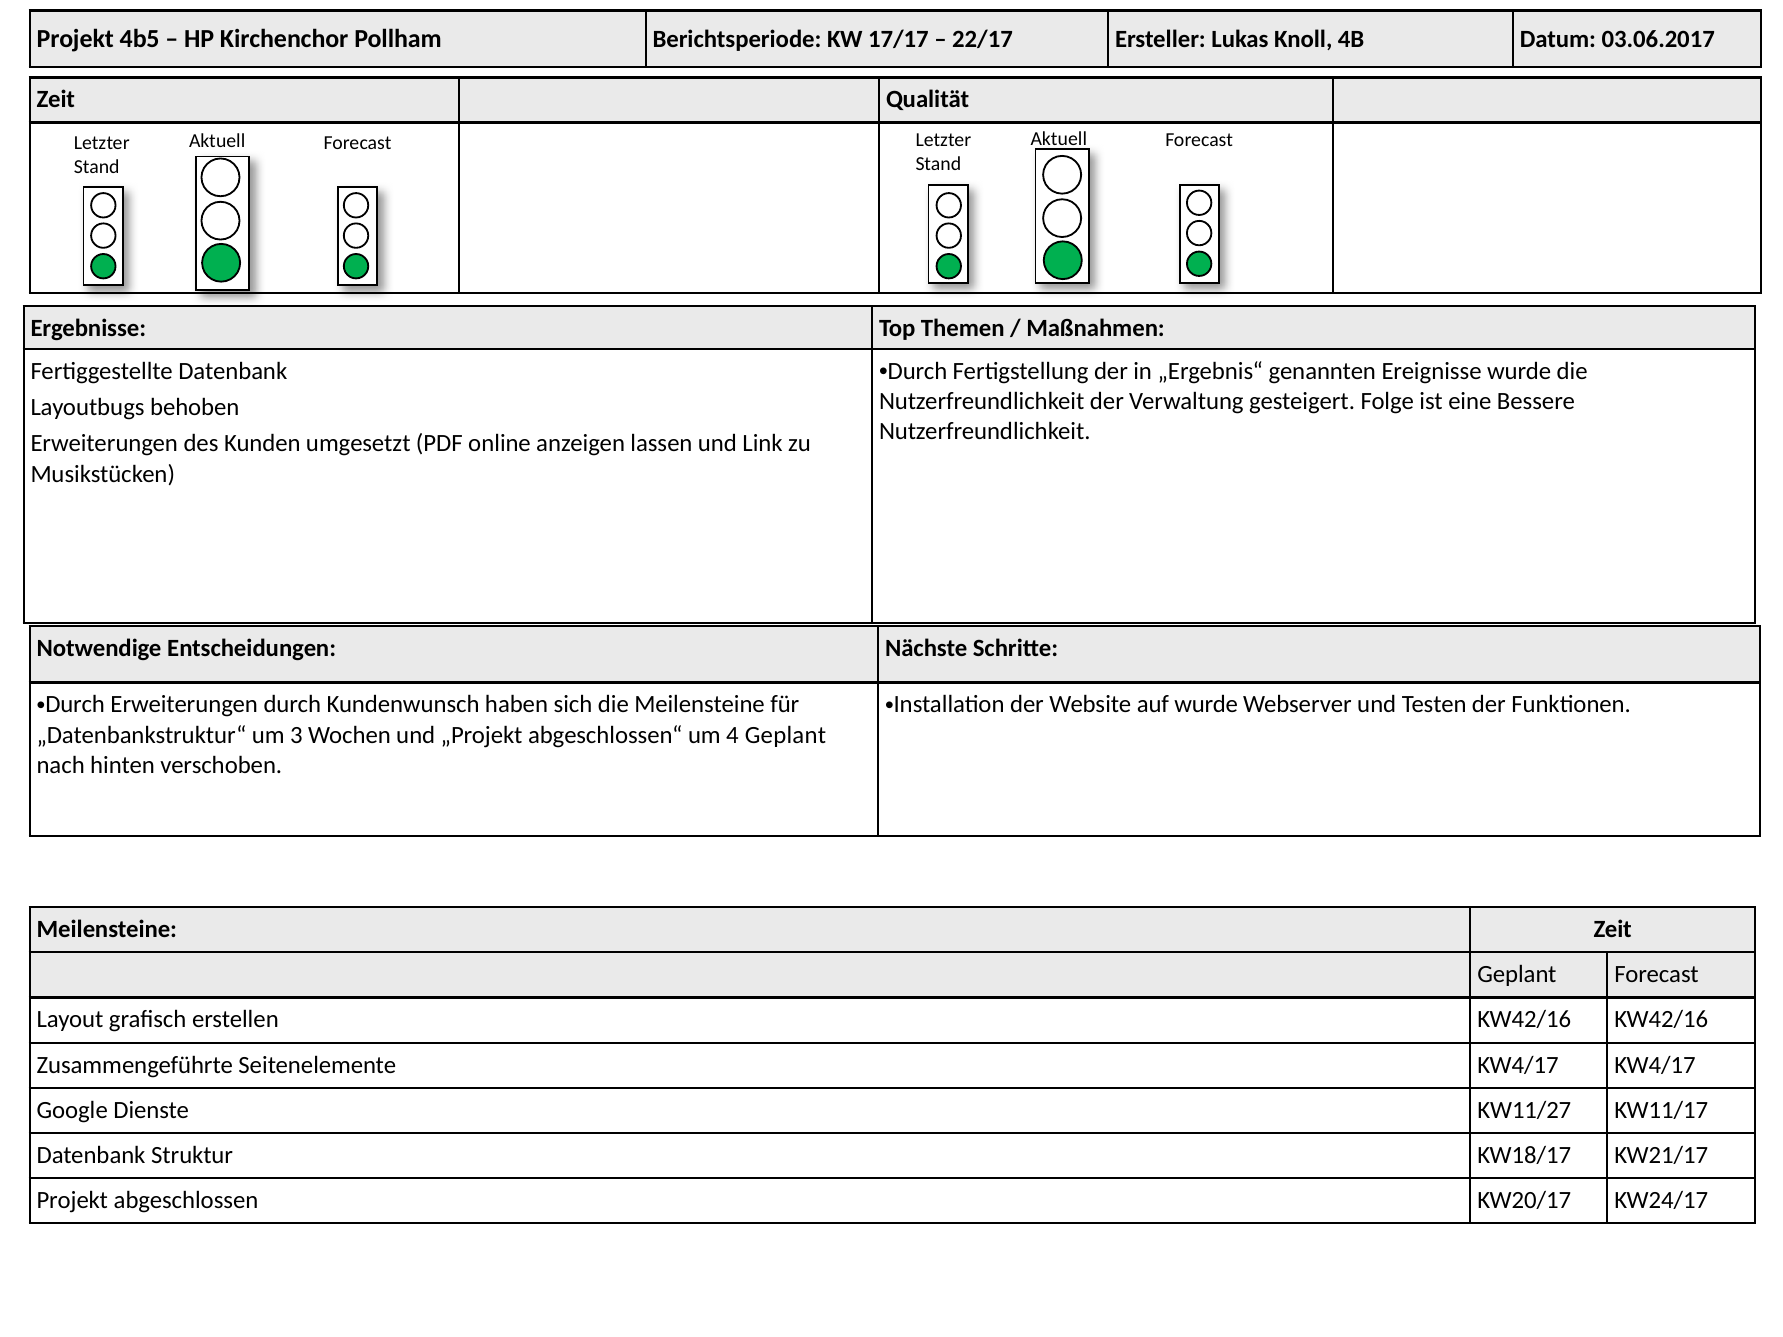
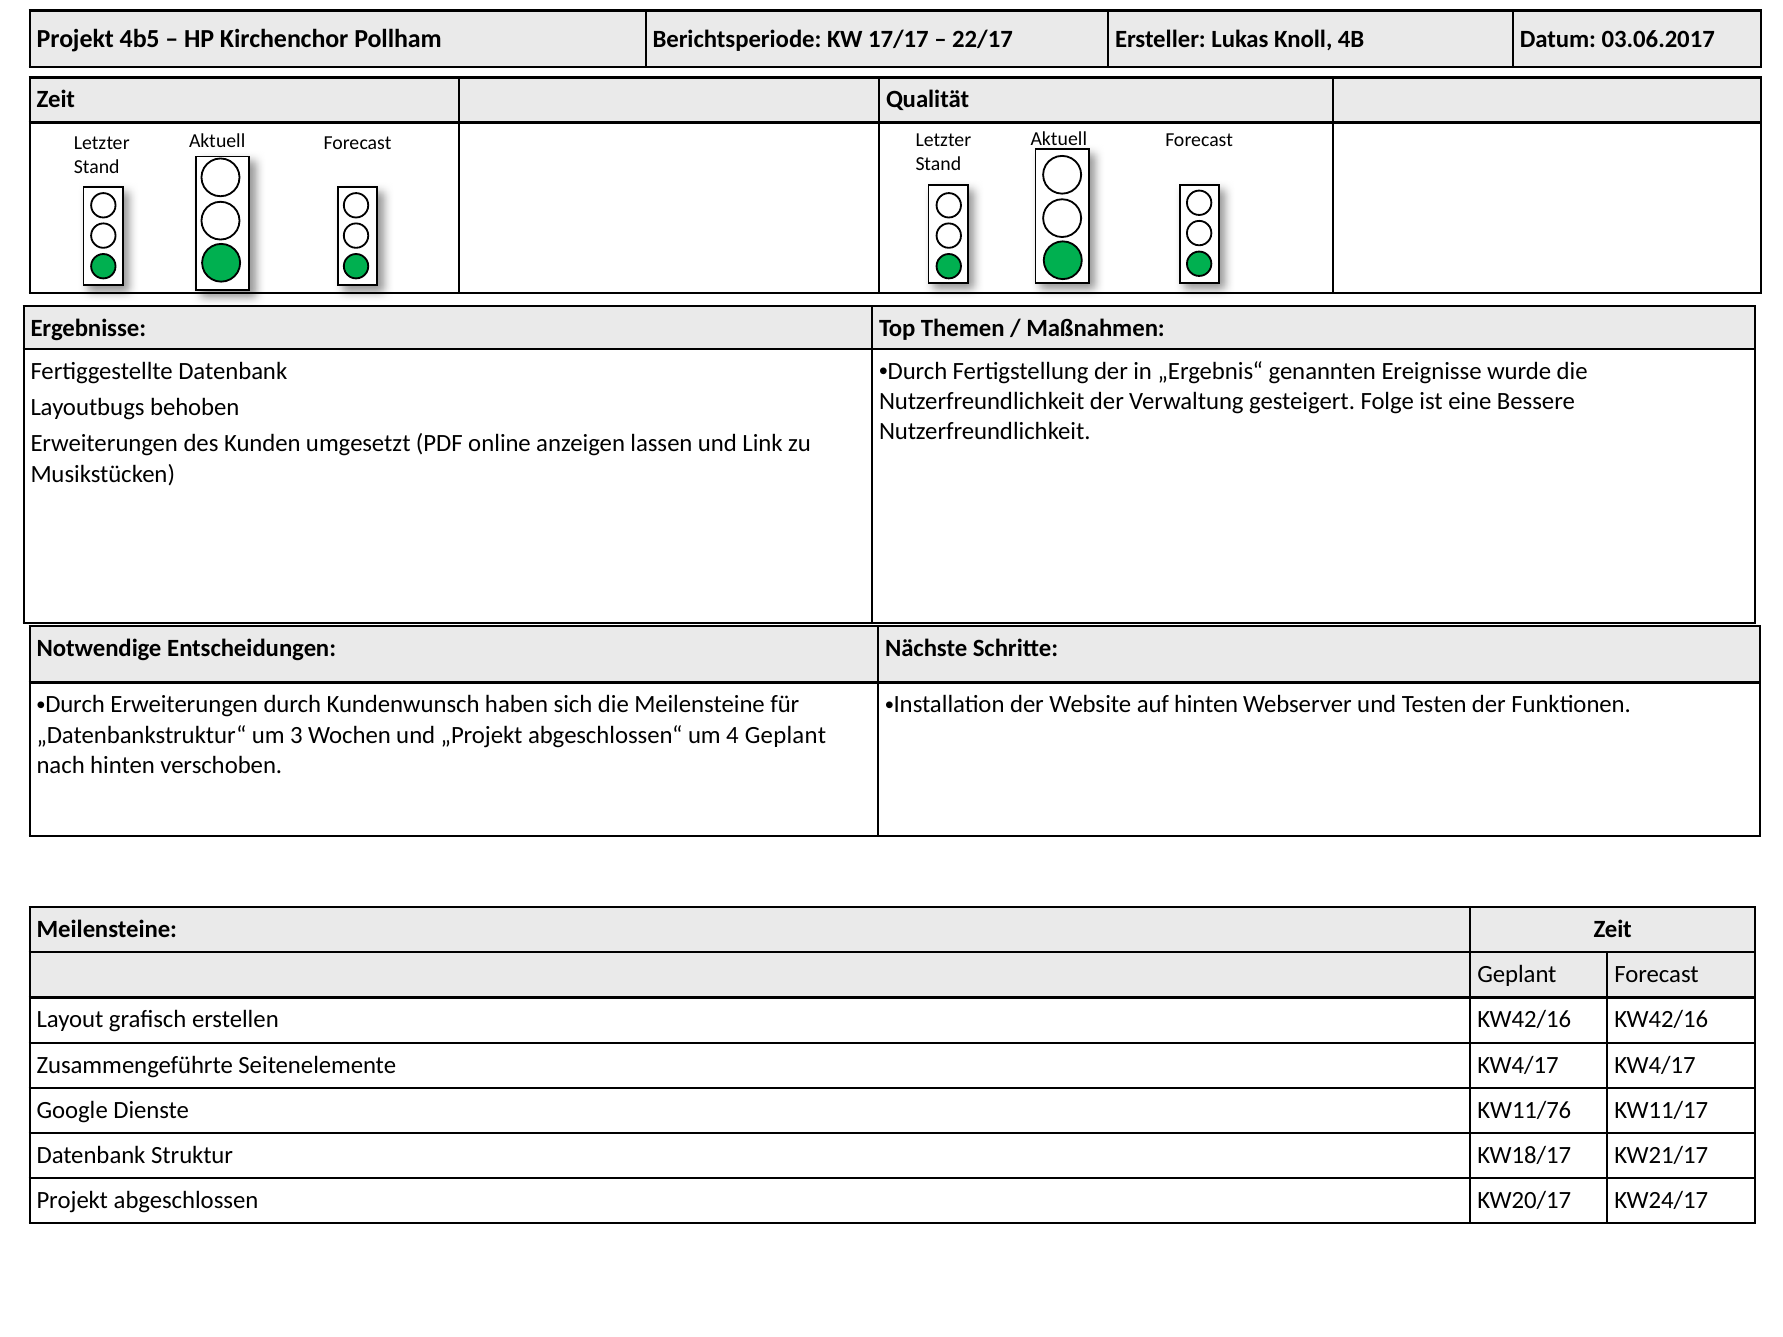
auf wurde: wurde -> hinten
KW11/27: KW11/27 -> KW11/76
